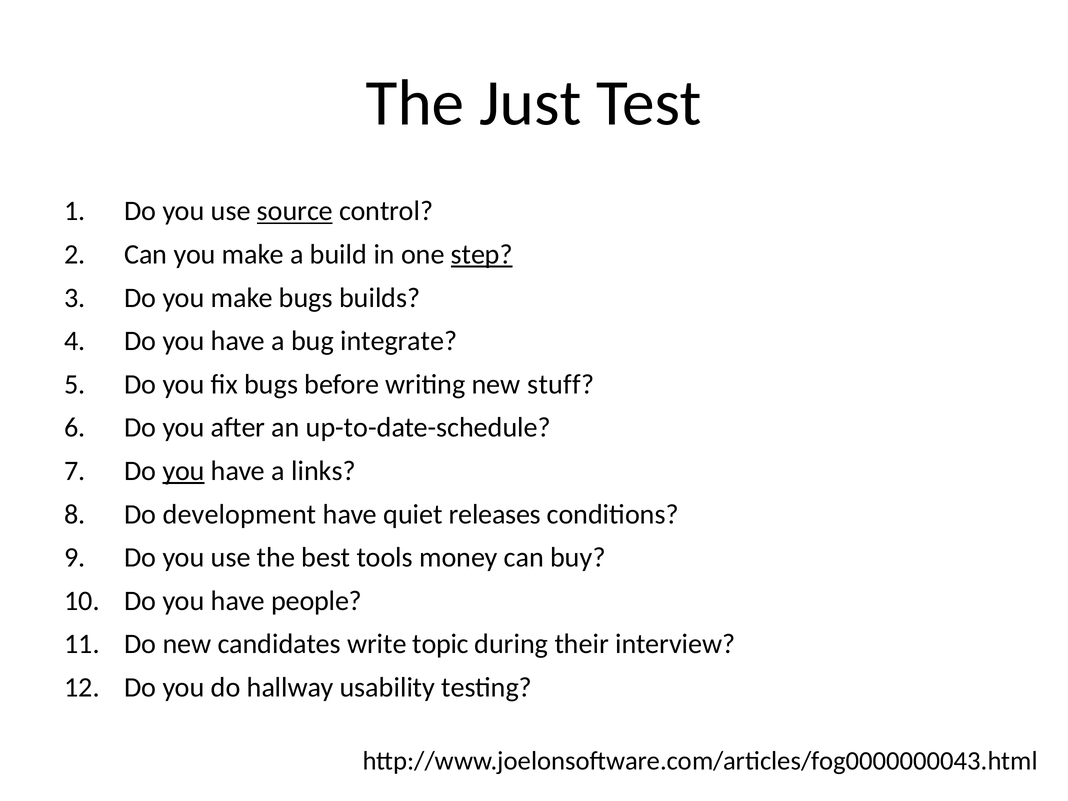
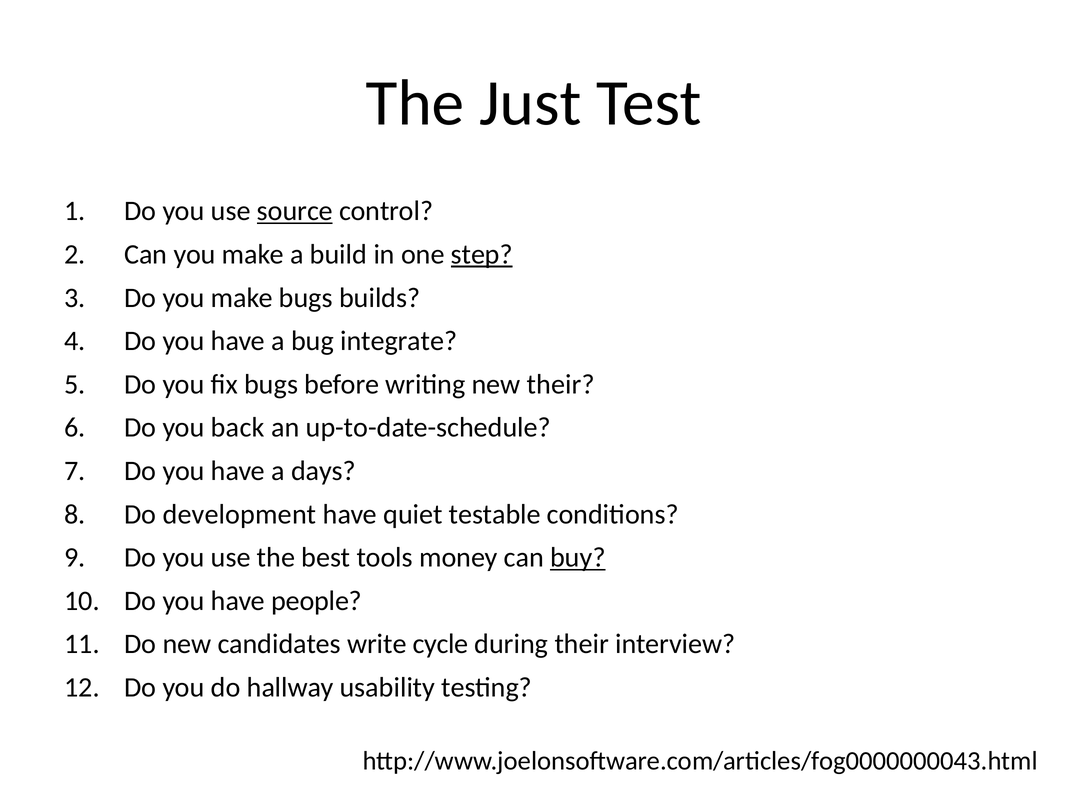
new stuff: stuff -> their
after: after -> back
you at (184, 471) underline: present -> none
links: links -> days
releases: releases -> testable
buy underline: none -> present
topic: topic -> cycle
